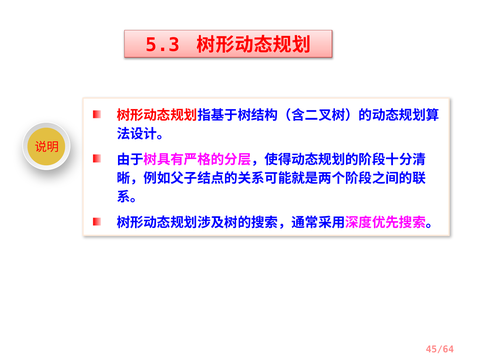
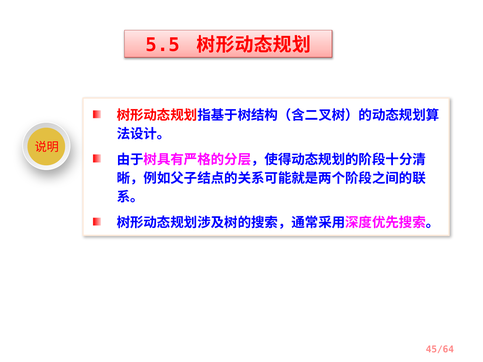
5.3: 5.3 -> 5.5
